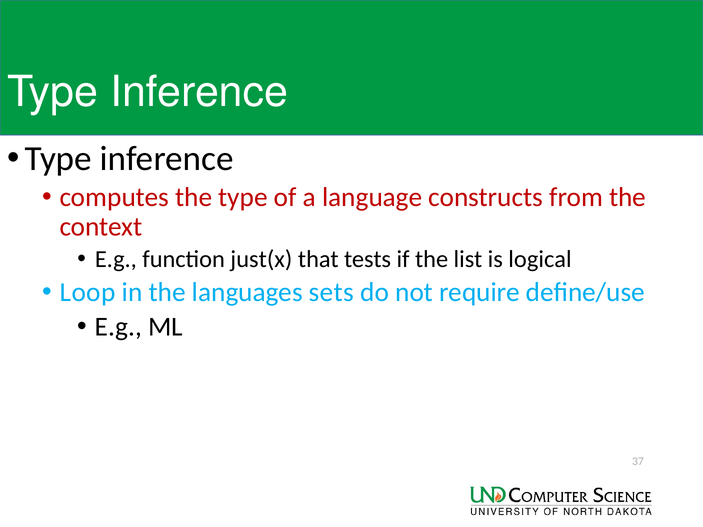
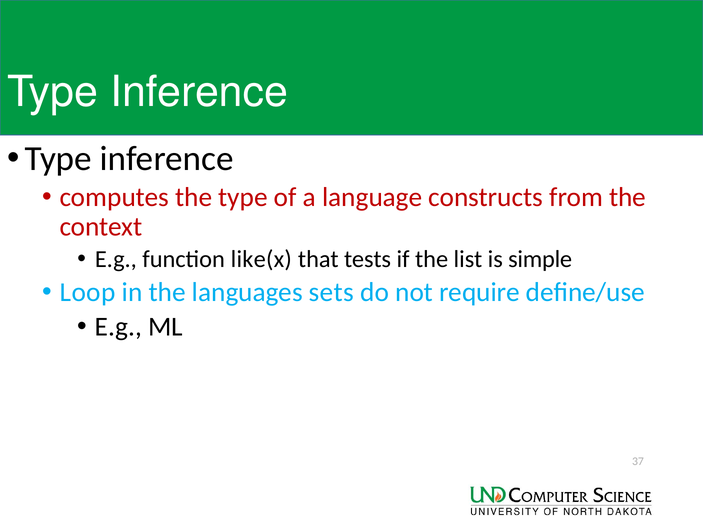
just(x: just(x -> like(x
logical: logical -> simple
